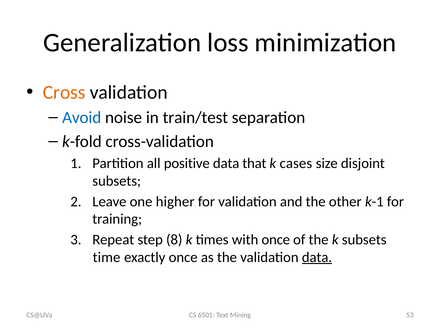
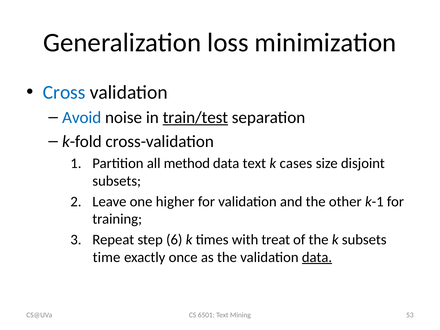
Cross colour: orange -> blue
train/test underline: none -> present
positive: positive -> method
data that: that -> text
8: 8 -> 6
with once: once -> treat
